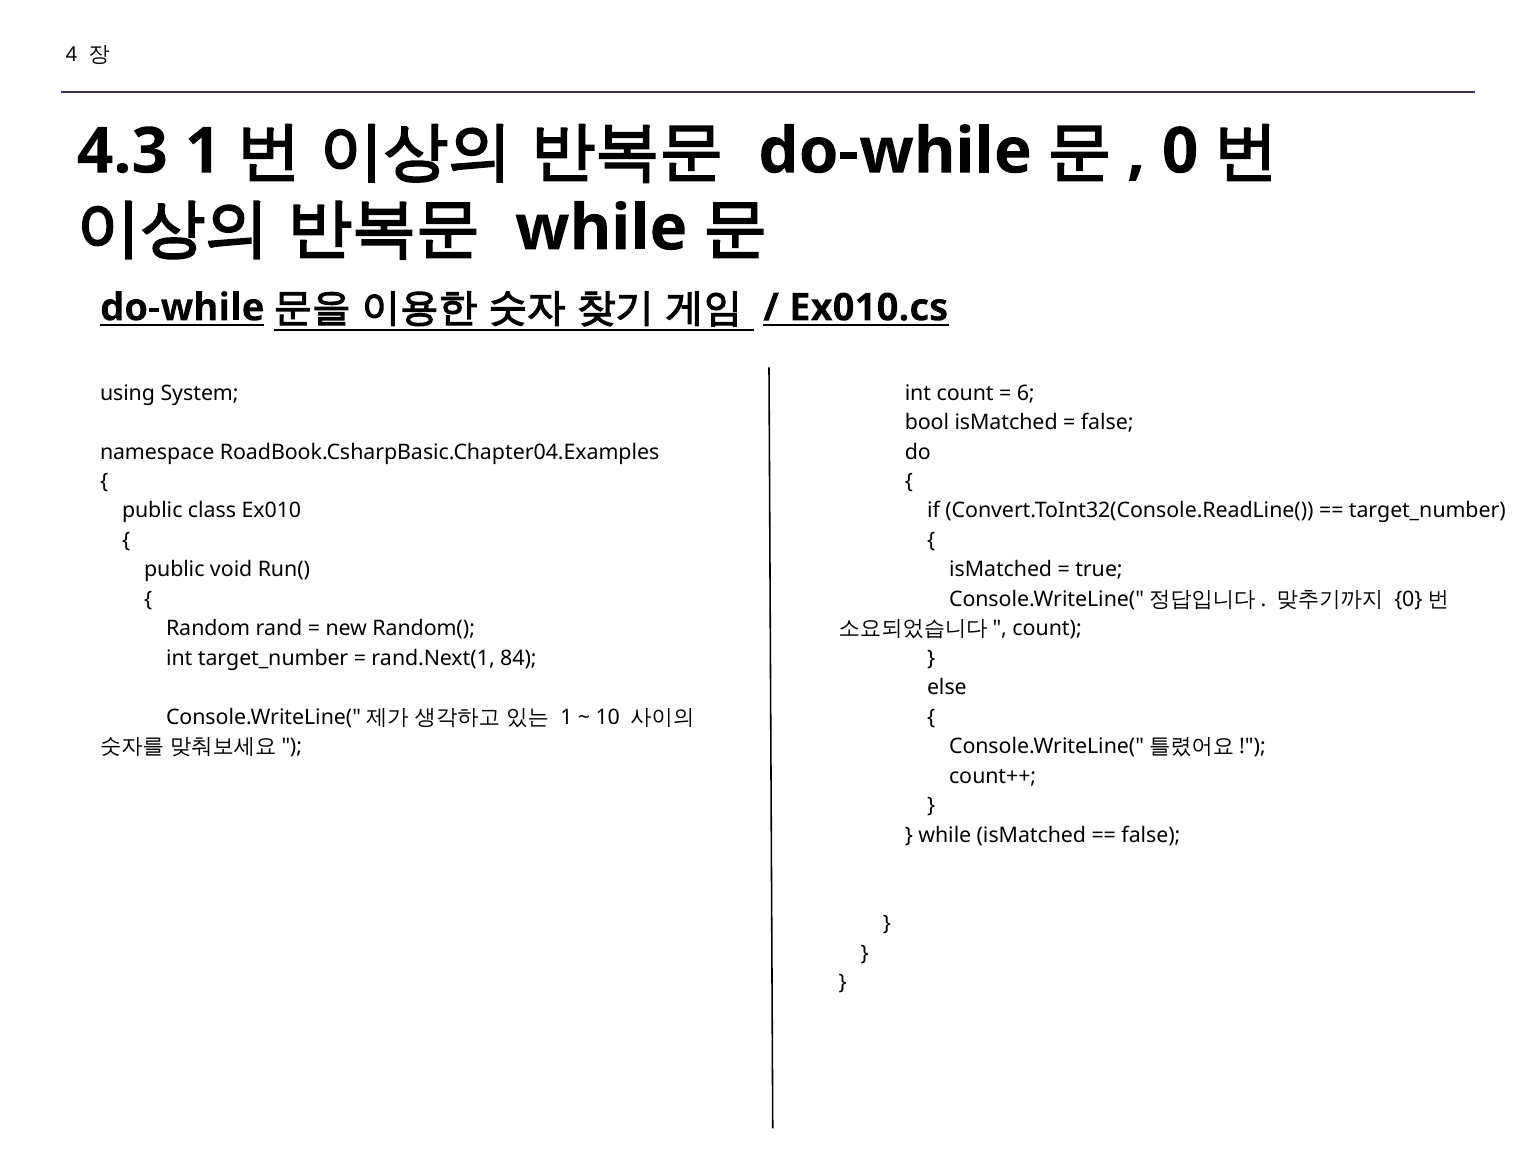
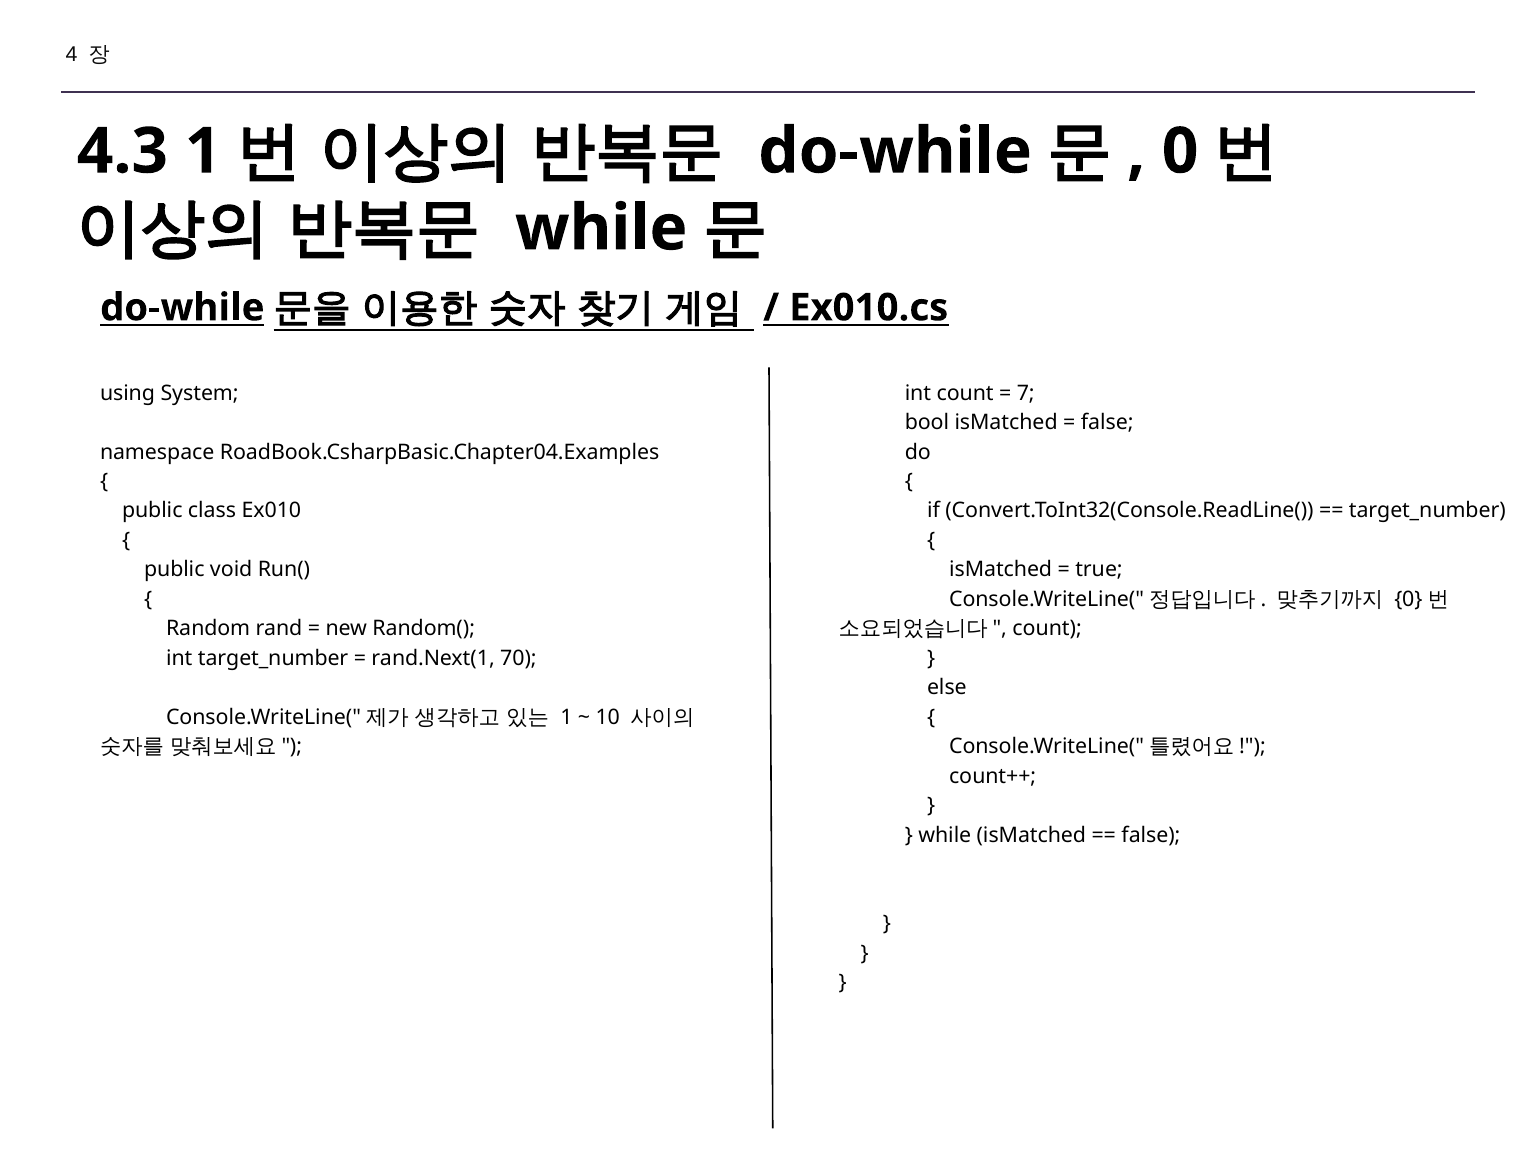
6: 6 -> 7
84: 84 -> 70
